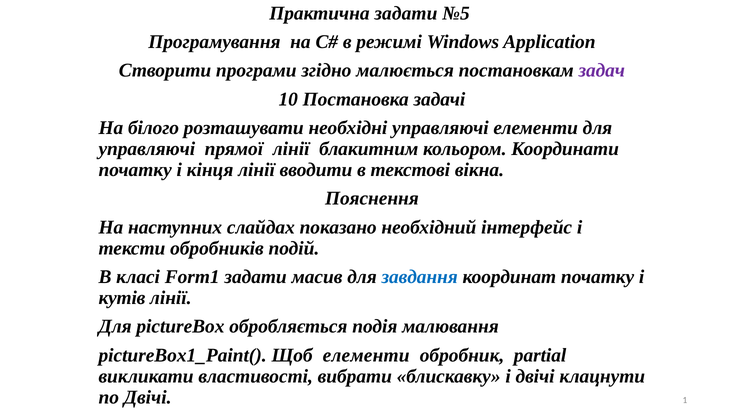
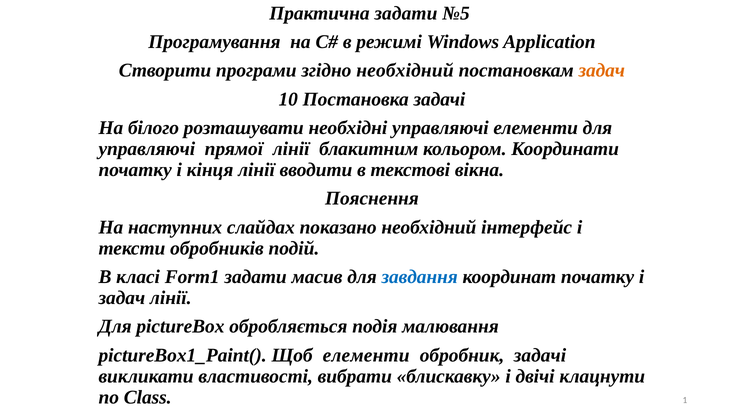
згідно малюється: малюється -> необхідний
задач at (602, 70) colour: purple -> orange
кутів at (122, 297): кутів -> задач
обробник partial: partial -> задачі
по Двічі: Двічі -> Class
